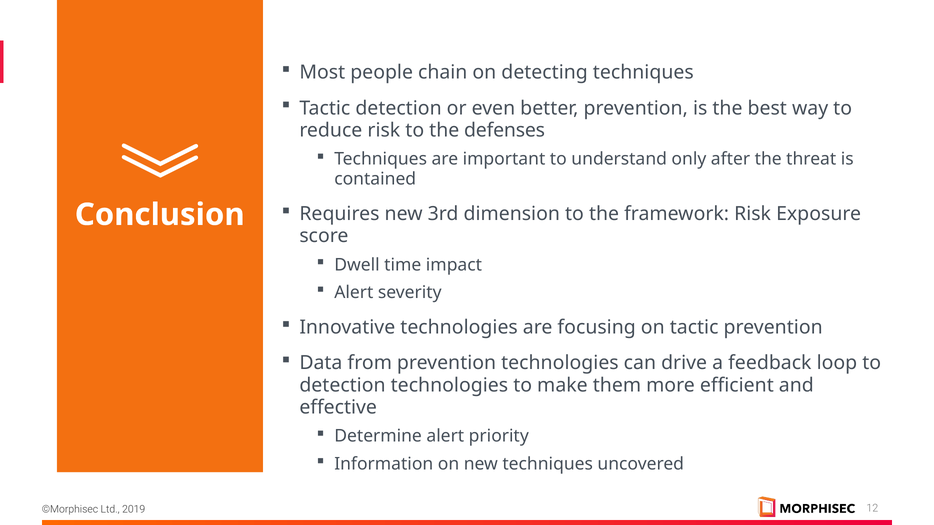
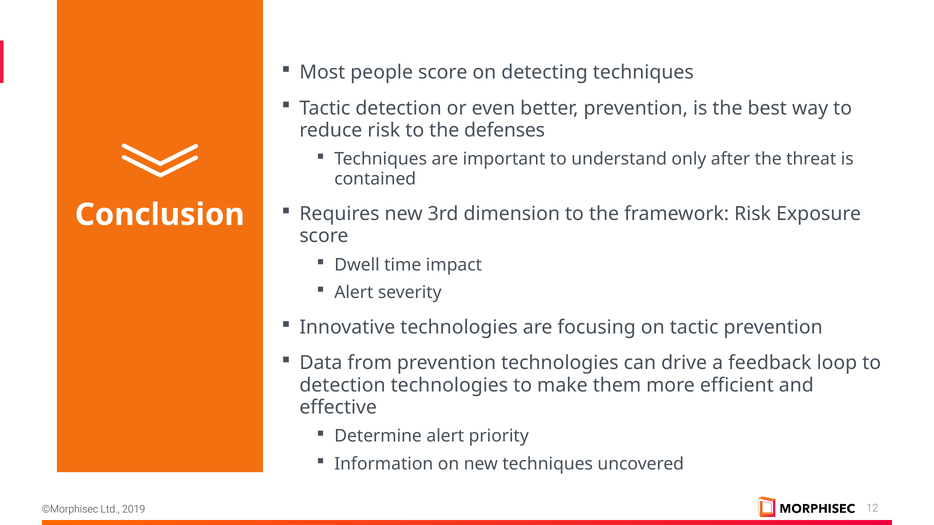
people chain: chain -> score
